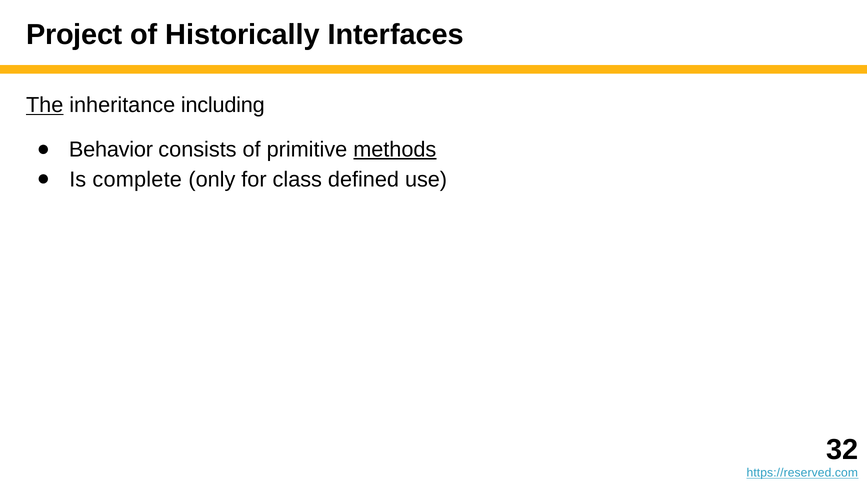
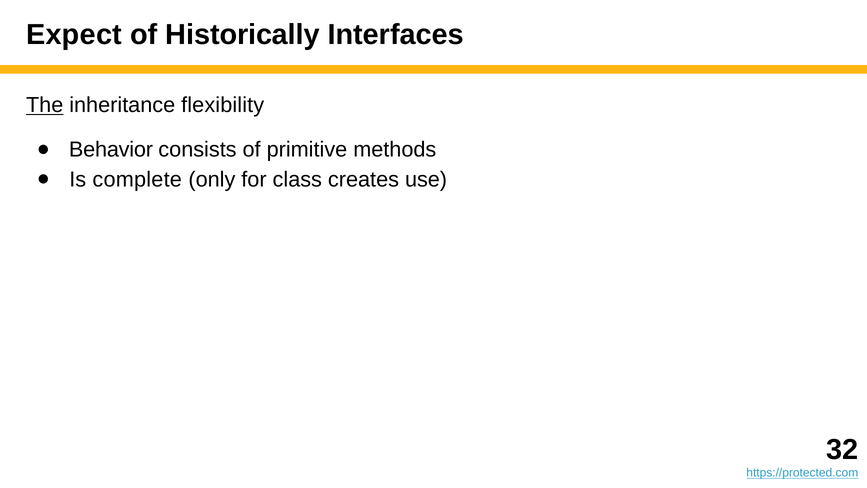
Project: Project -> Expect
including: including -> flexibility
methods underline: present -> none
defined: defined -> creates
https://reserved.com: https://reserved.com -> https://protected.com
